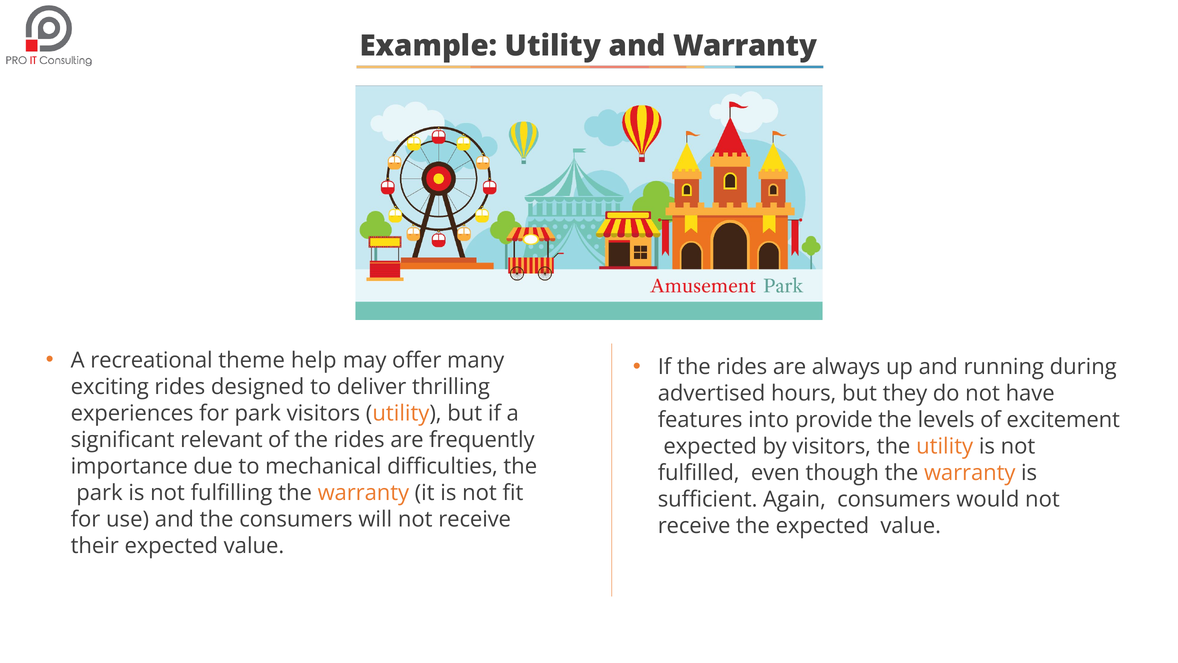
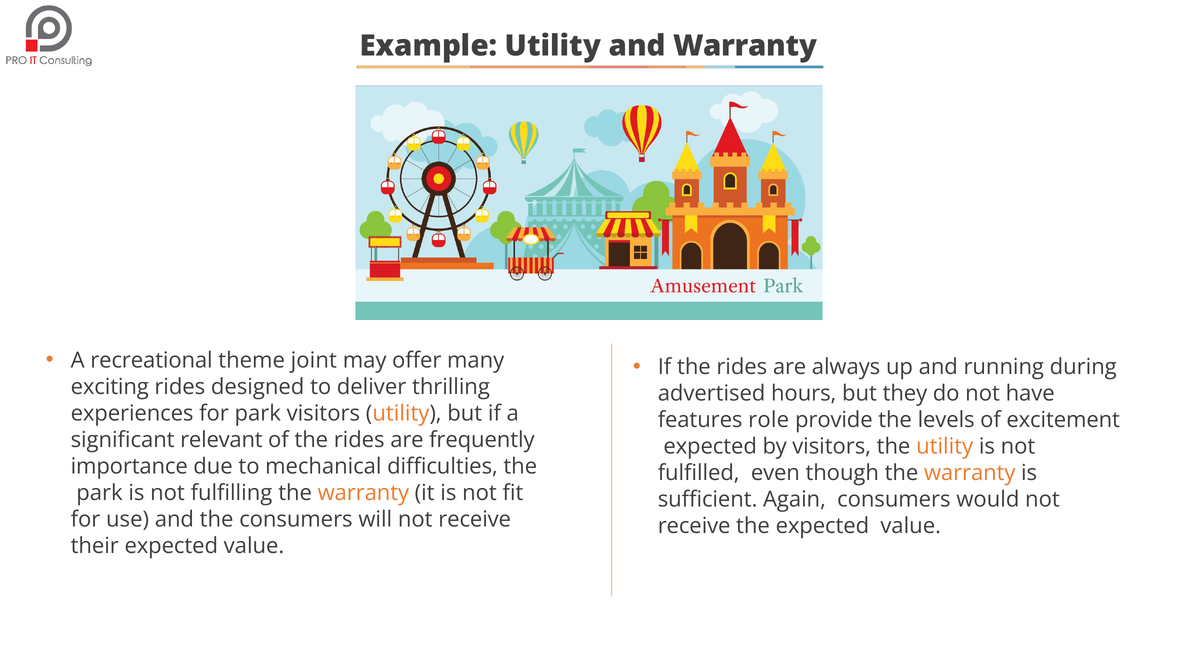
help: help -> joint
into: into -> role
